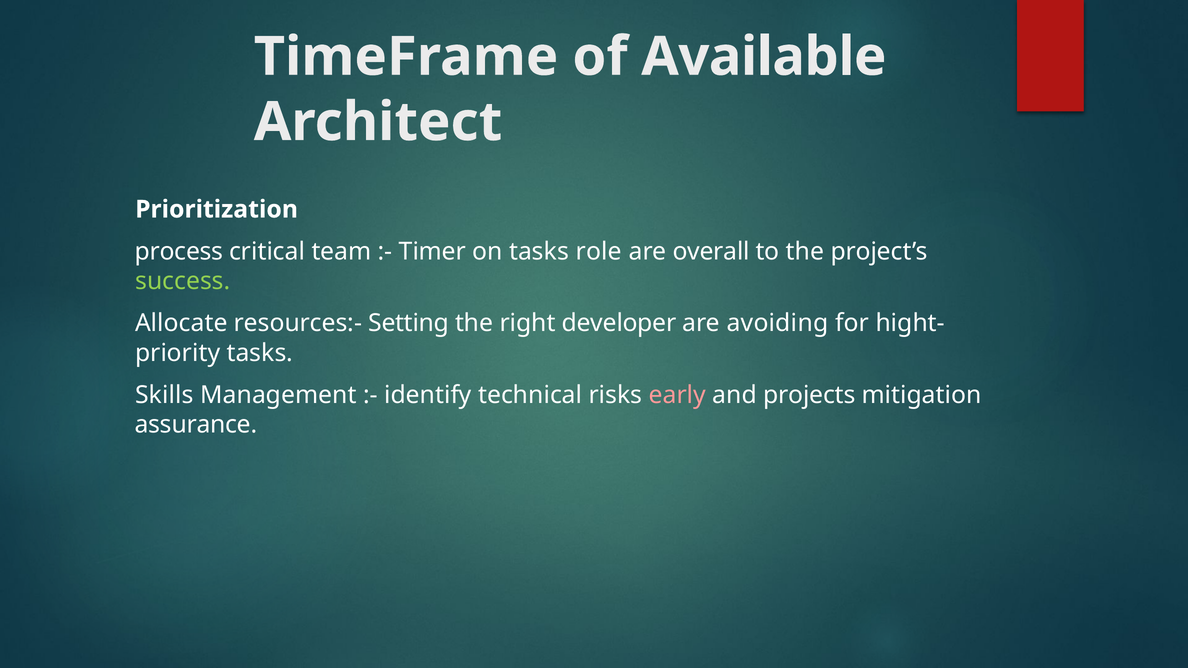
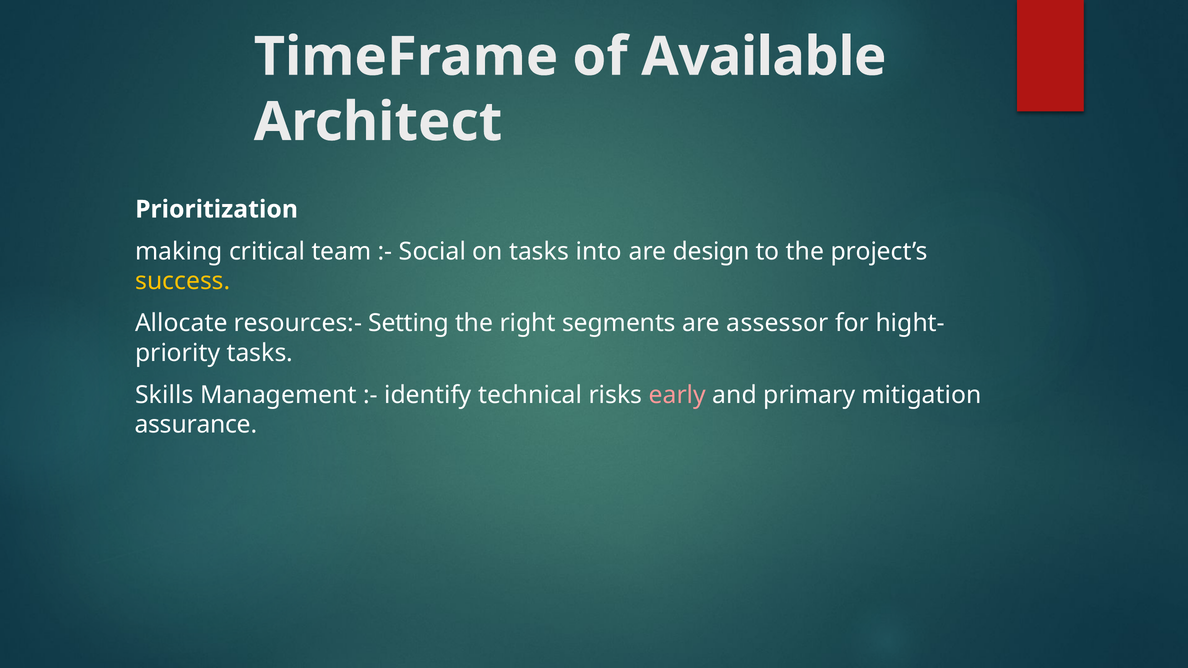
process: process -> making
Timer: Timer -> Social
role: role -> into
overall: overall -> design
success colour: light green -> yellow
developer: developer -> segments
avoiding: avoiding -> assessor
projects: projects -> primary
